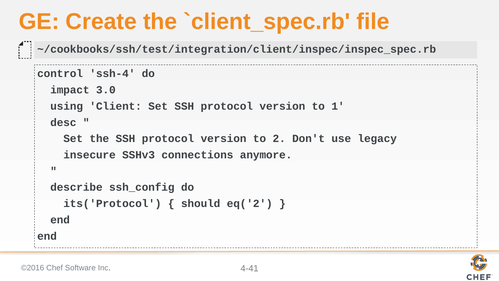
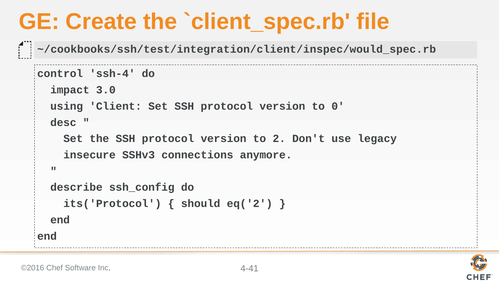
~/cookbooks/ssh/test/integration/client/inspec/inspec_spec.rb: ~/cookbooks/ssh/test/integration/client/inspec/inspec_spec.rb -> ~/cookbooks/ssh/test/integration/client/inspec/would_spec.rb
1: 1 -> 0
